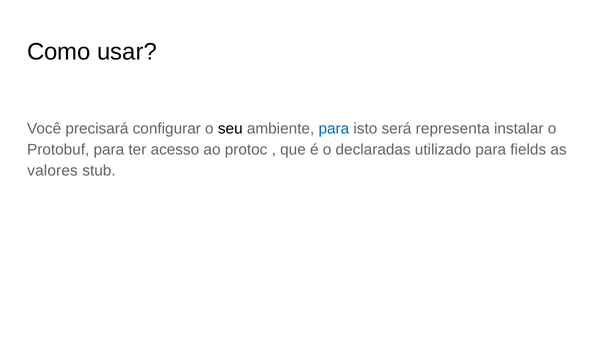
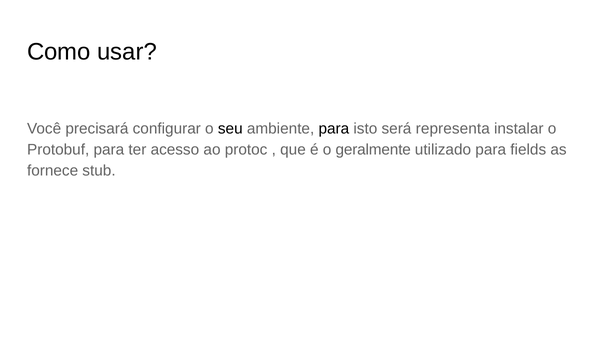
para at (334, 129) colour: blue -> black
declaradas: declaradas -> geralmente
valores: valores -> fornece
